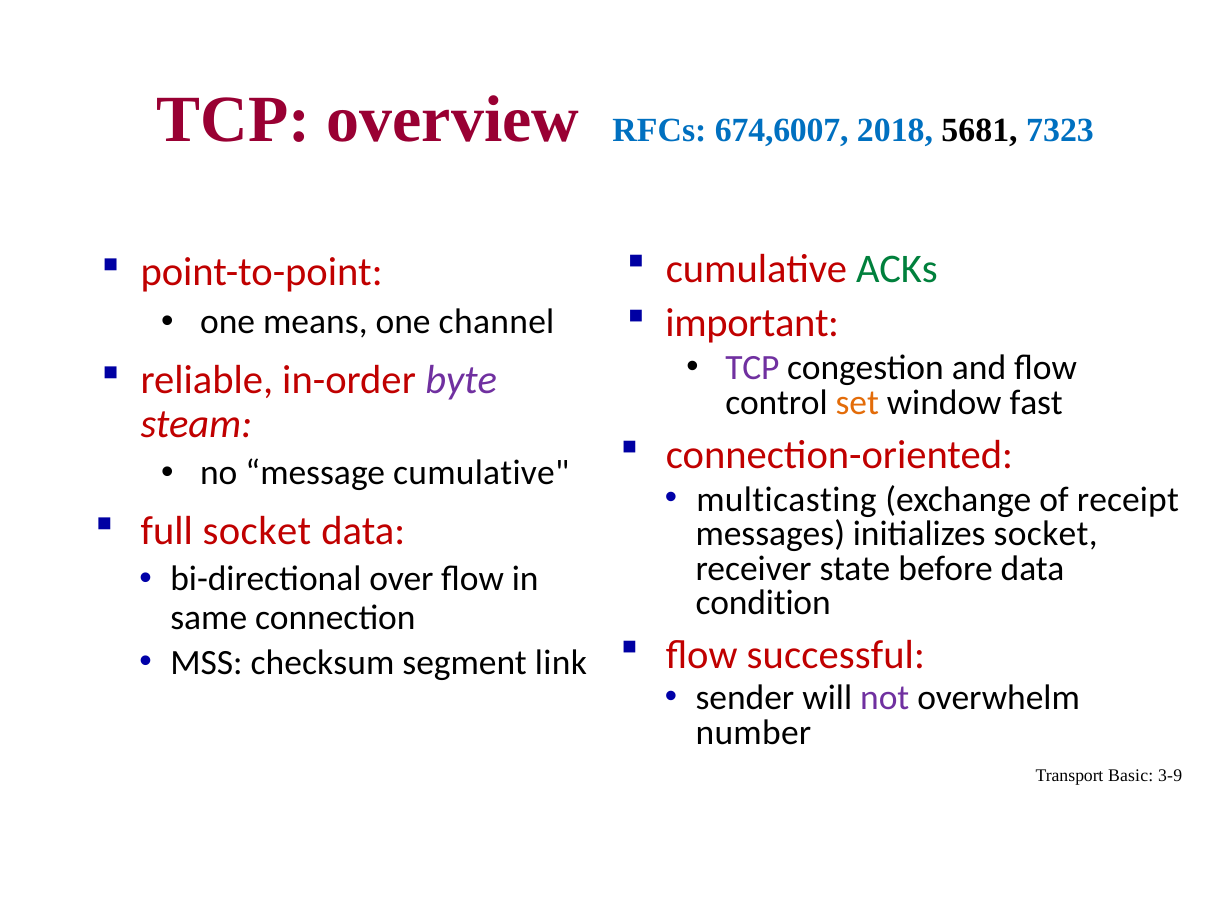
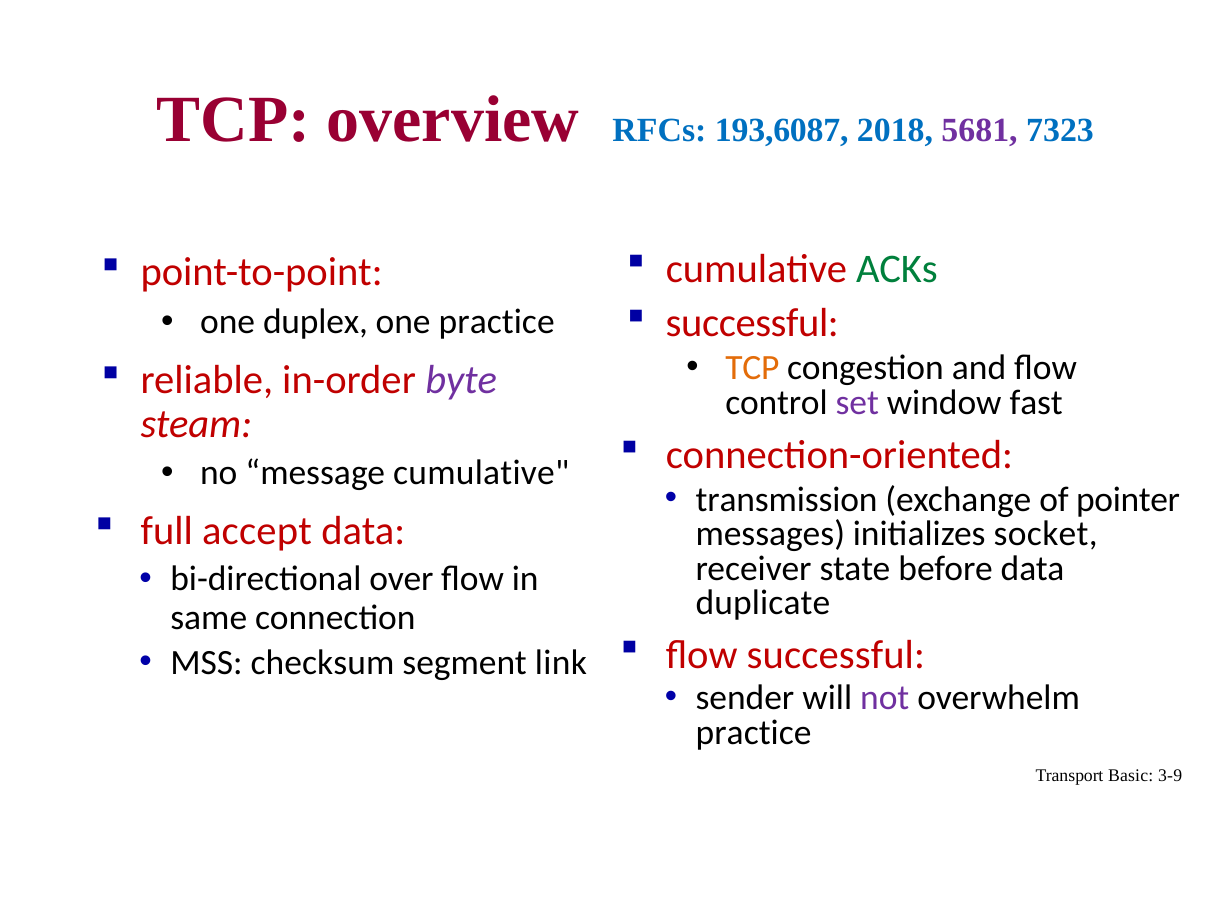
674,6007: 674,6007 -> 193,6087
5681 colour: black -> purple
important at (752, 323): important -> successful
means: means -> duplex
one channel: channel -> practice
TCP at (752, 368) colour: purple -> orange
set colour: orange -> purple
multicasting: multicasting -> transmission
receipt: receipt -> pointer
full socket: socket -> accept
condition: condition -> duplicate
number at (753, 732): number -> practice
